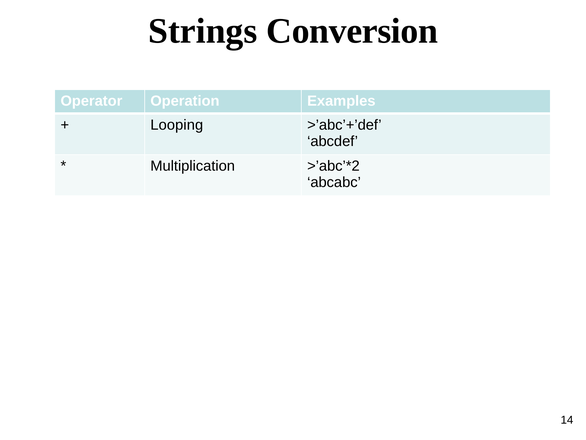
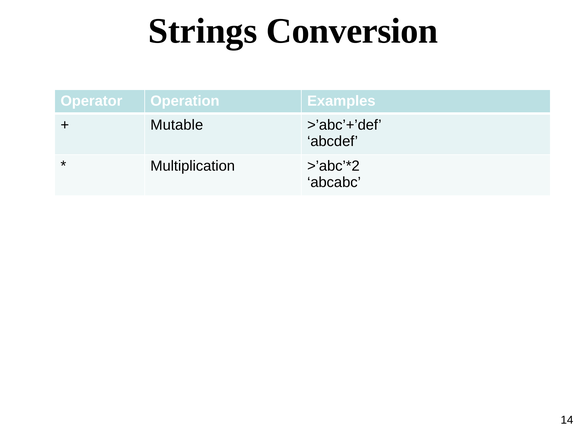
Looping: Looping -> Mutable
